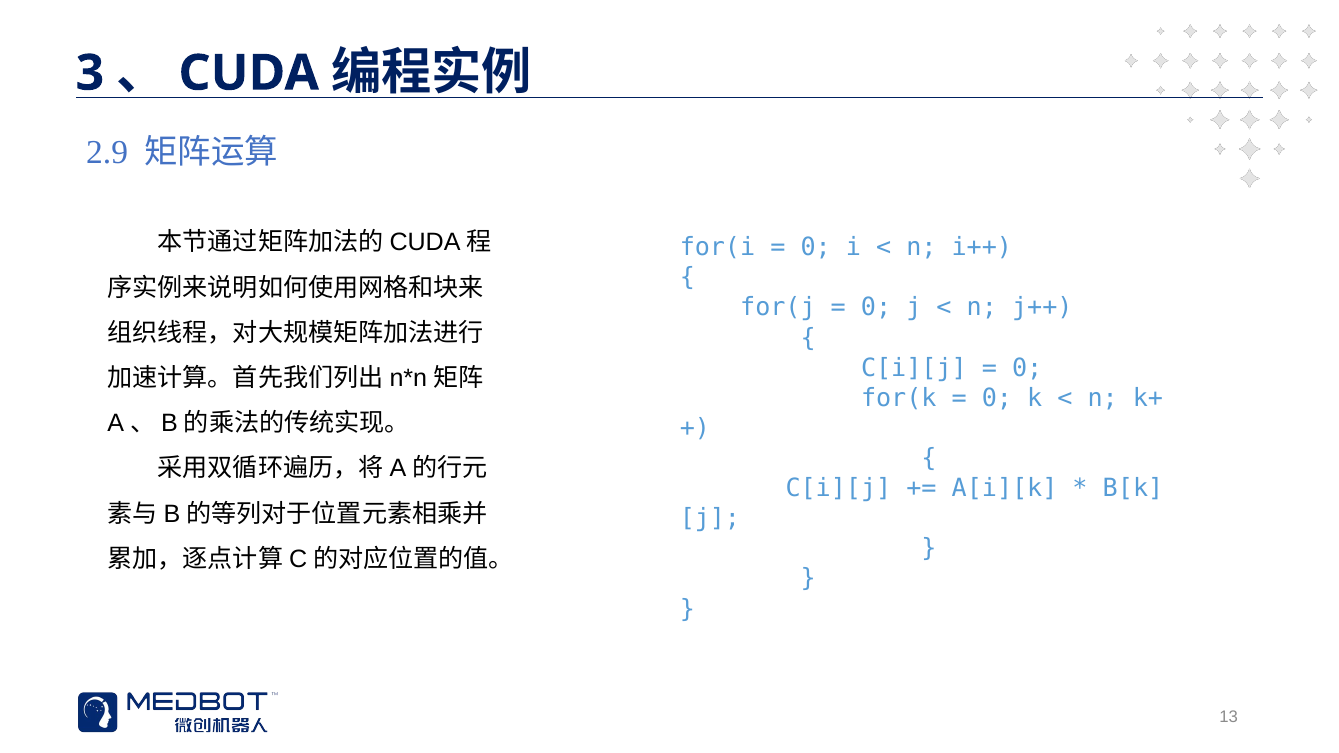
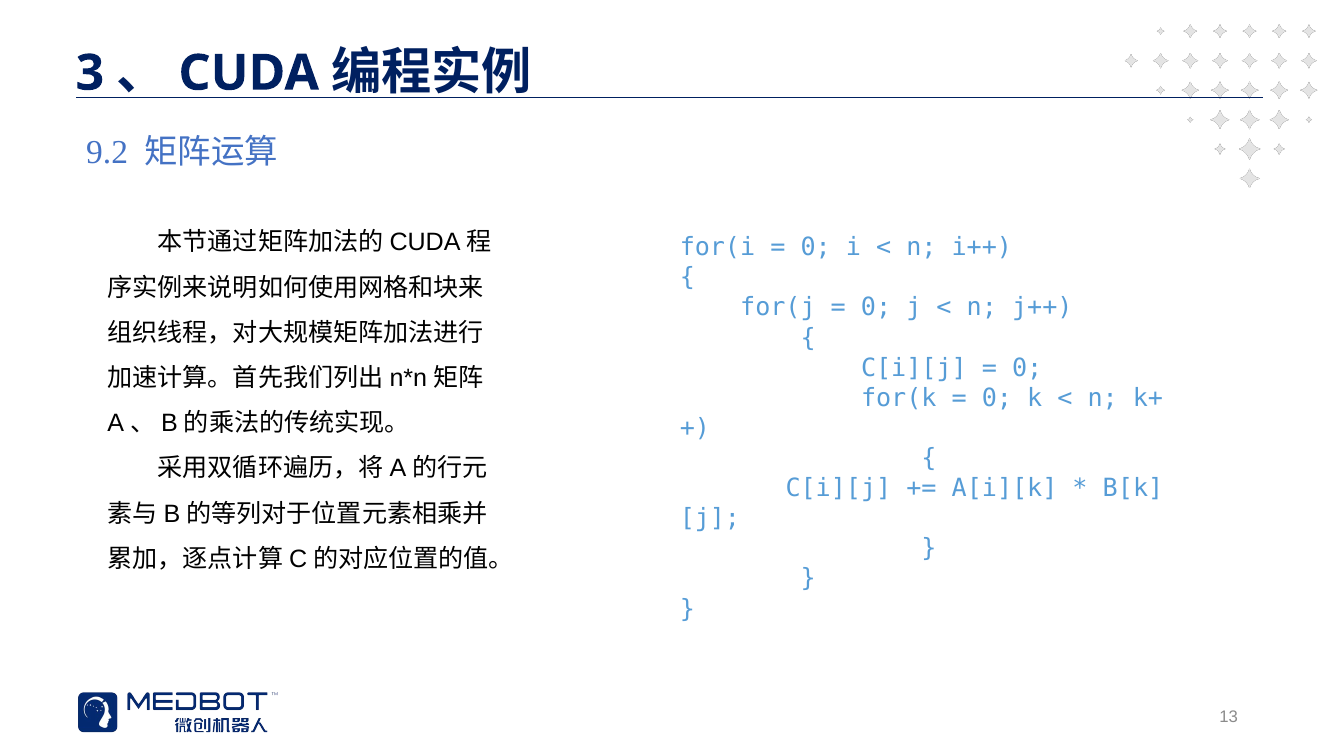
2.9: 2.9 -> 9.2
